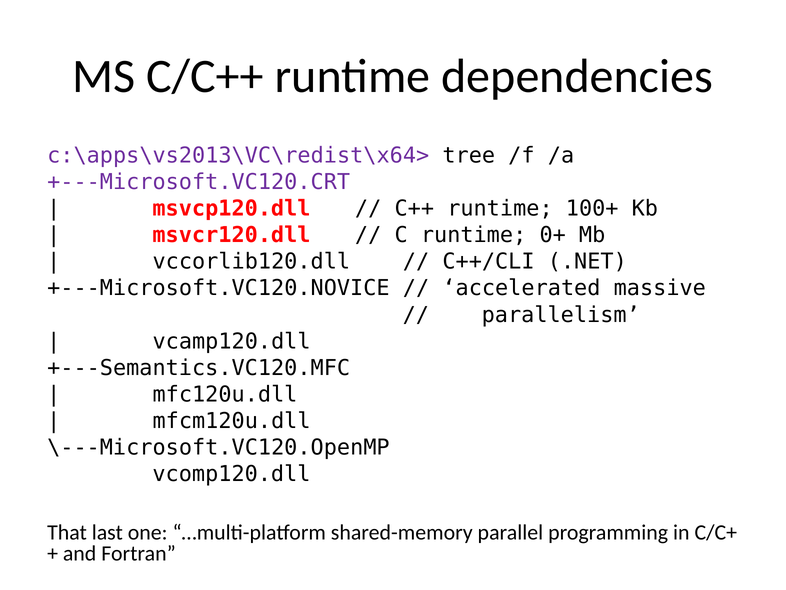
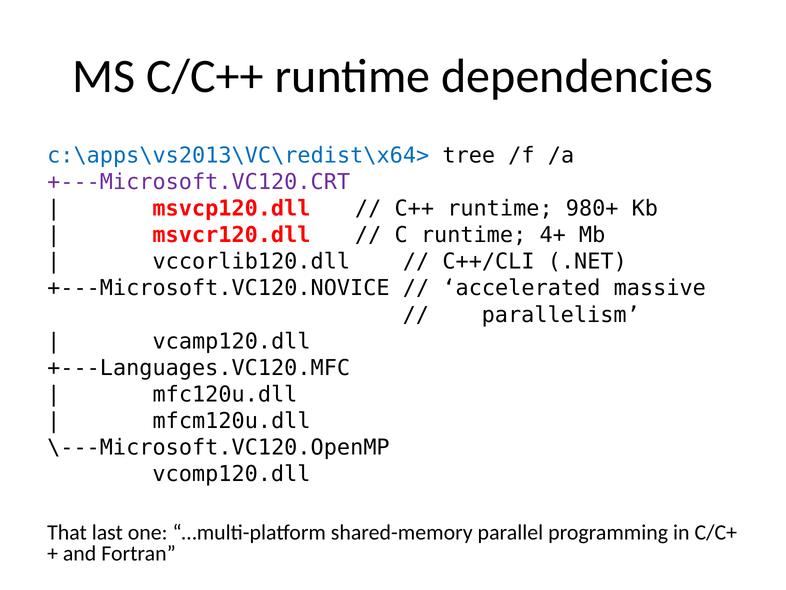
c:\apps\vs2013\VC\redist\x64> colour: purple -> blue
100+: 100+ -> 980+
0+: 0+ -> 4+
+---Semantics.VC120.MFC: +---Semantics.VC120.MFC -> +---Languages.VC120.MFC
